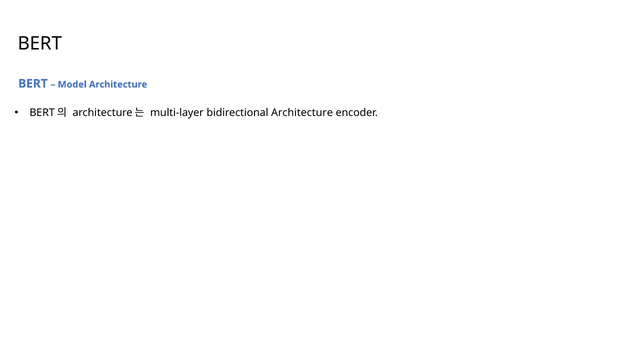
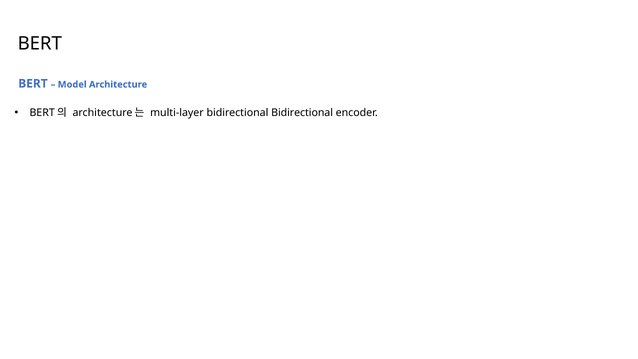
bidirectional Architecture: Architecture -> Bidirectional
